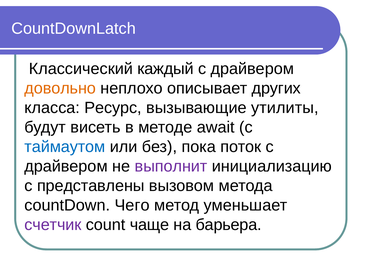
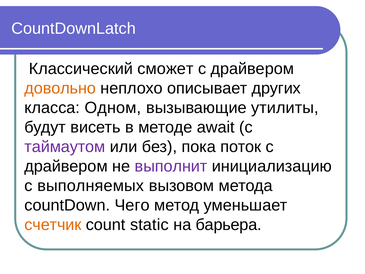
каждый: каждый -> сможет
Ресурс: Ресурс -> Одном
таймаутом colour: blue -> purple
представлены: представлены -> выполняемых
счетчик colour: purple -> orange
чаще: чаще -> static
